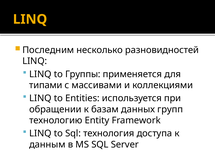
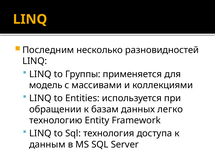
типами: типами -> модель
групп: групп -> легко
